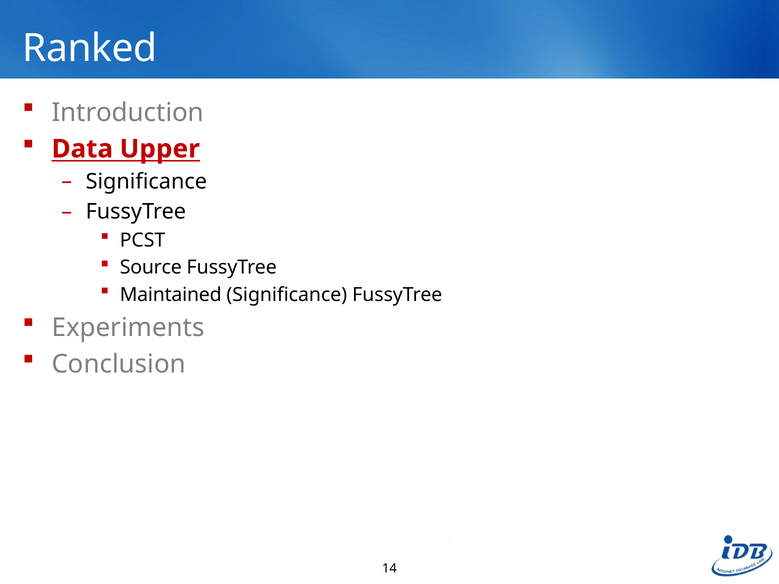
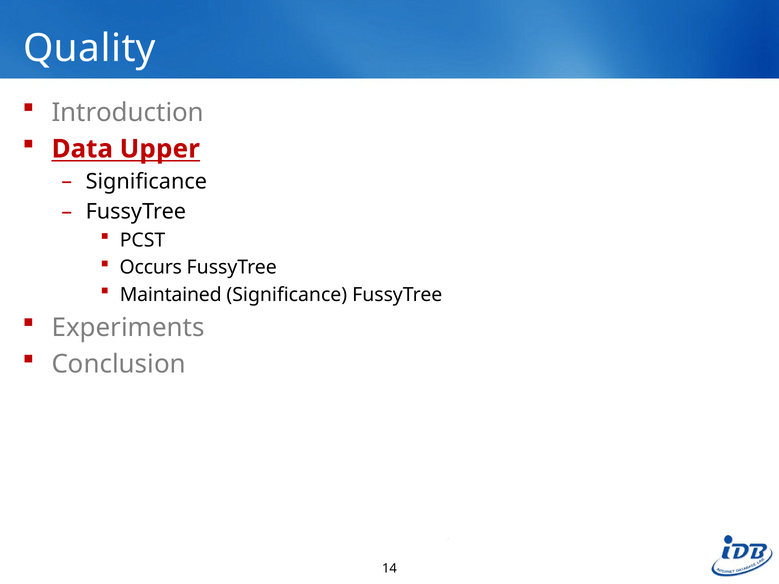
Ranked: Ranked -> Quality
Source: Source -> Occurs
